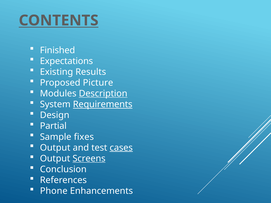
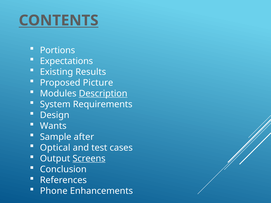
Finished: Finished -> Portions
Requirements underline: present -> none
Partial: Partial -> Wants
fixes: fixes -> after
Output at (55, 148): Output -> Optical
cases underline: present -> none
